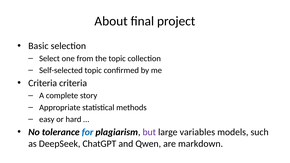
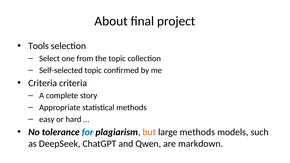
Basic: Basic -> Tools
but colour: purple -> orange
large variables: variables -> methods
